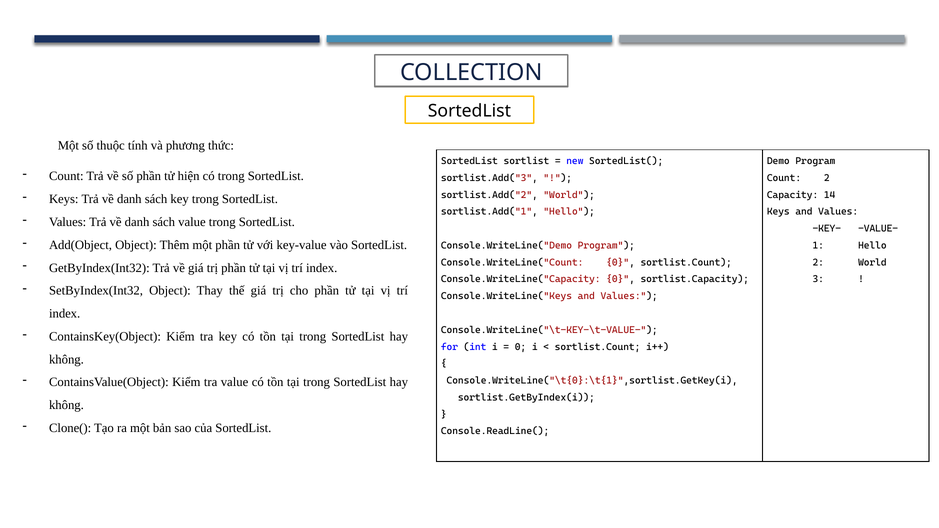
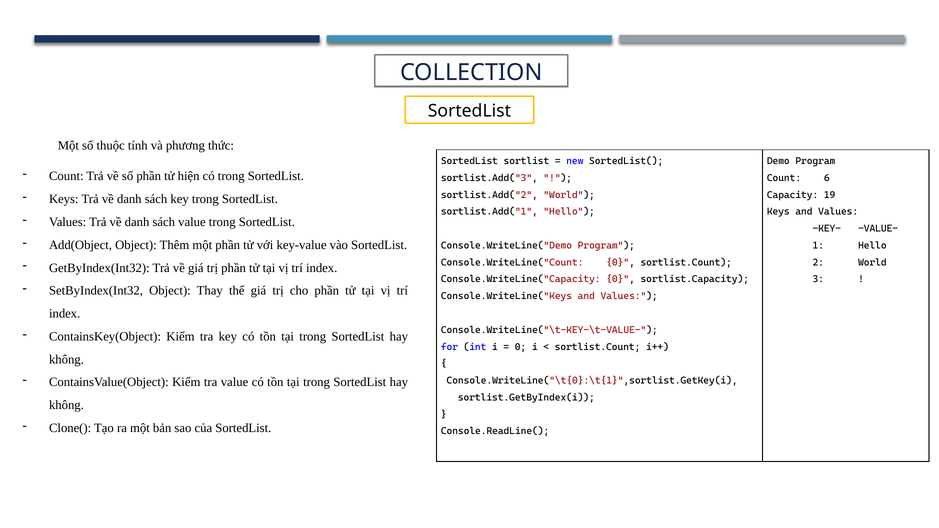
Count 2: 2 -> 6
14: 14 -> 19
